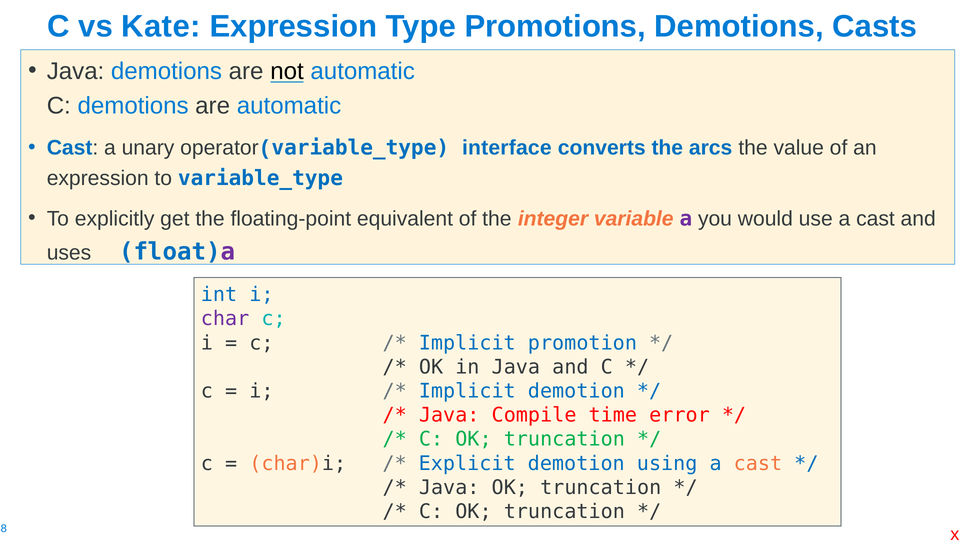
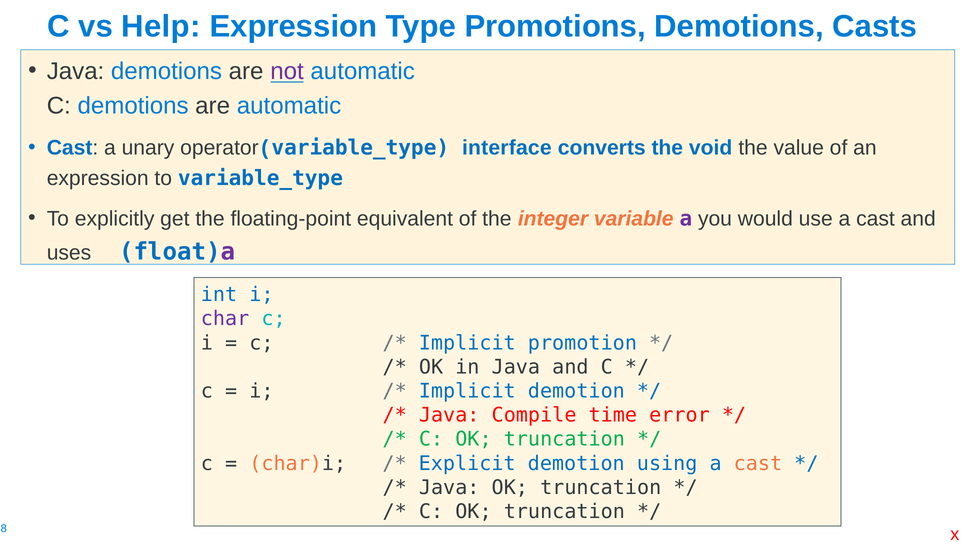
Kate: Kate -> Help
not colour: black -> purple
arcs: arcs -> void
